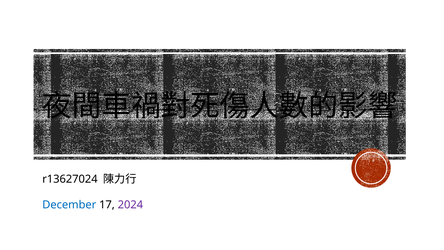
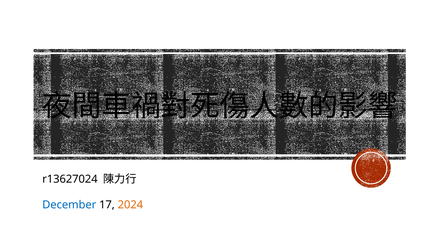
2024 colour: purple -> orange
